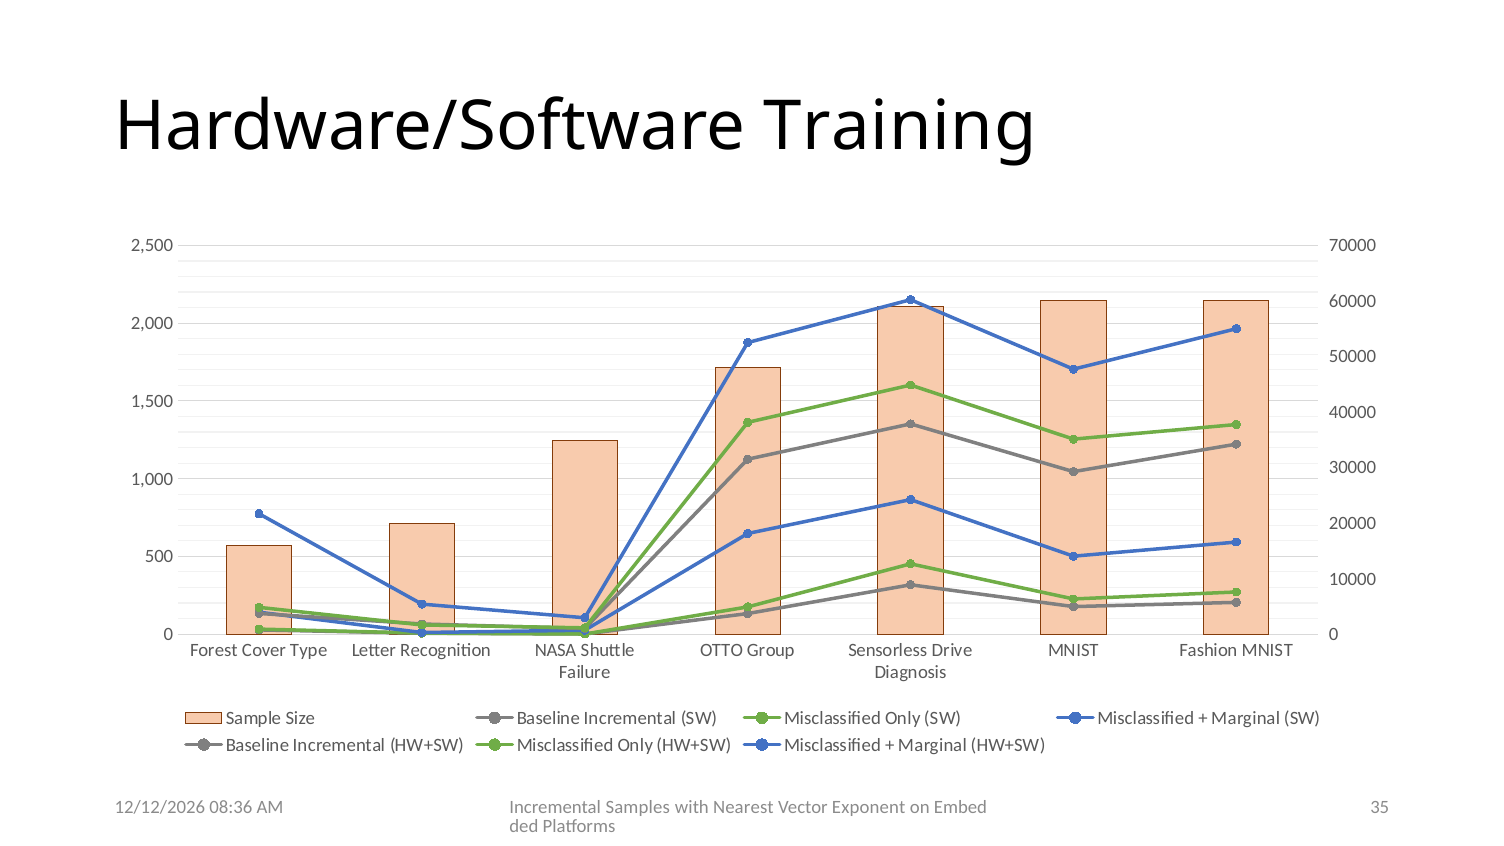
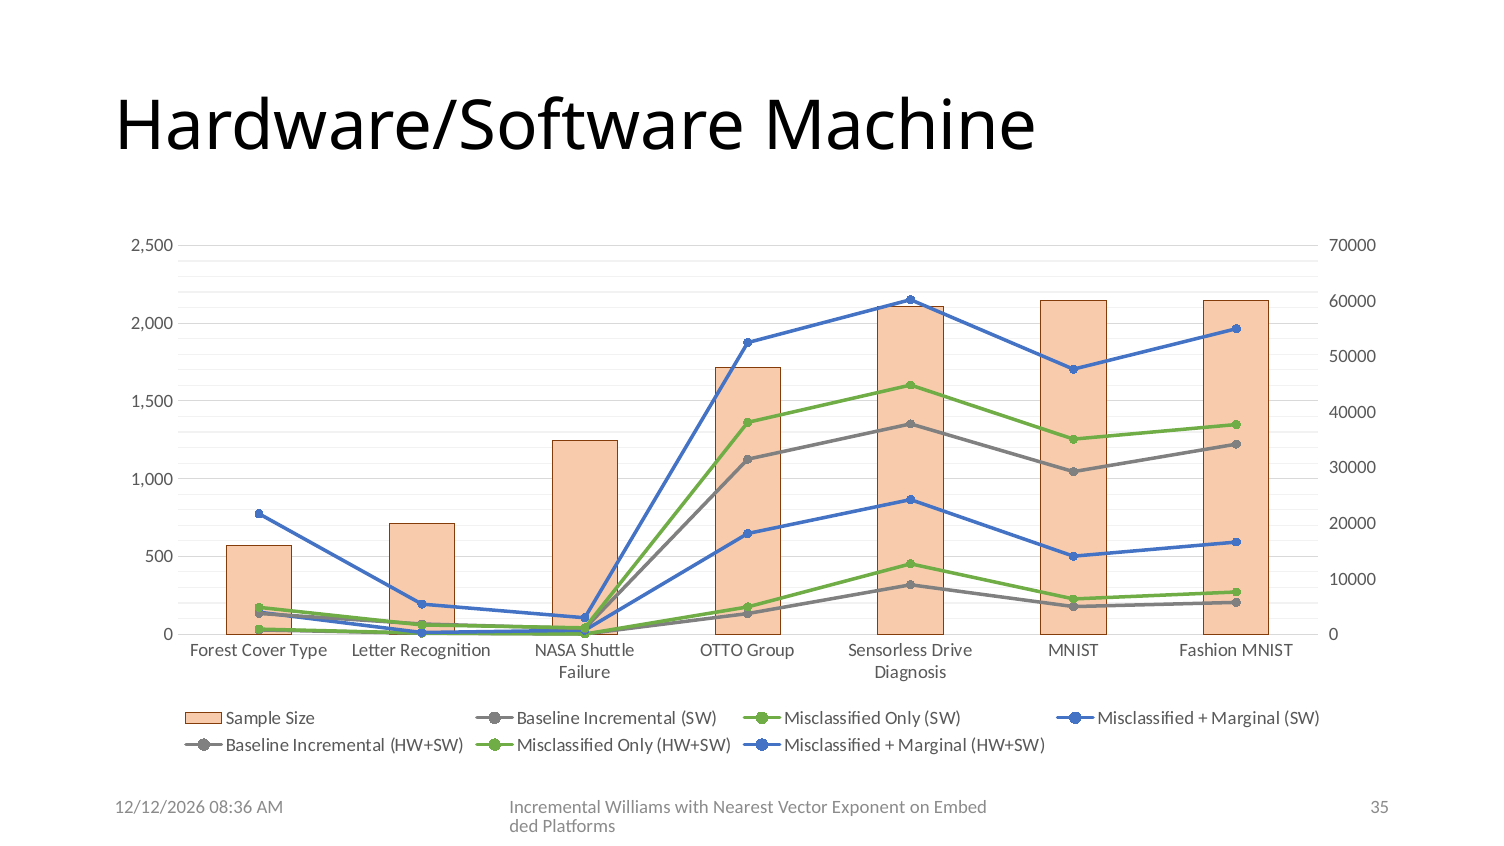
Training: Training -> Machine
Samples: Samples -> Williams
